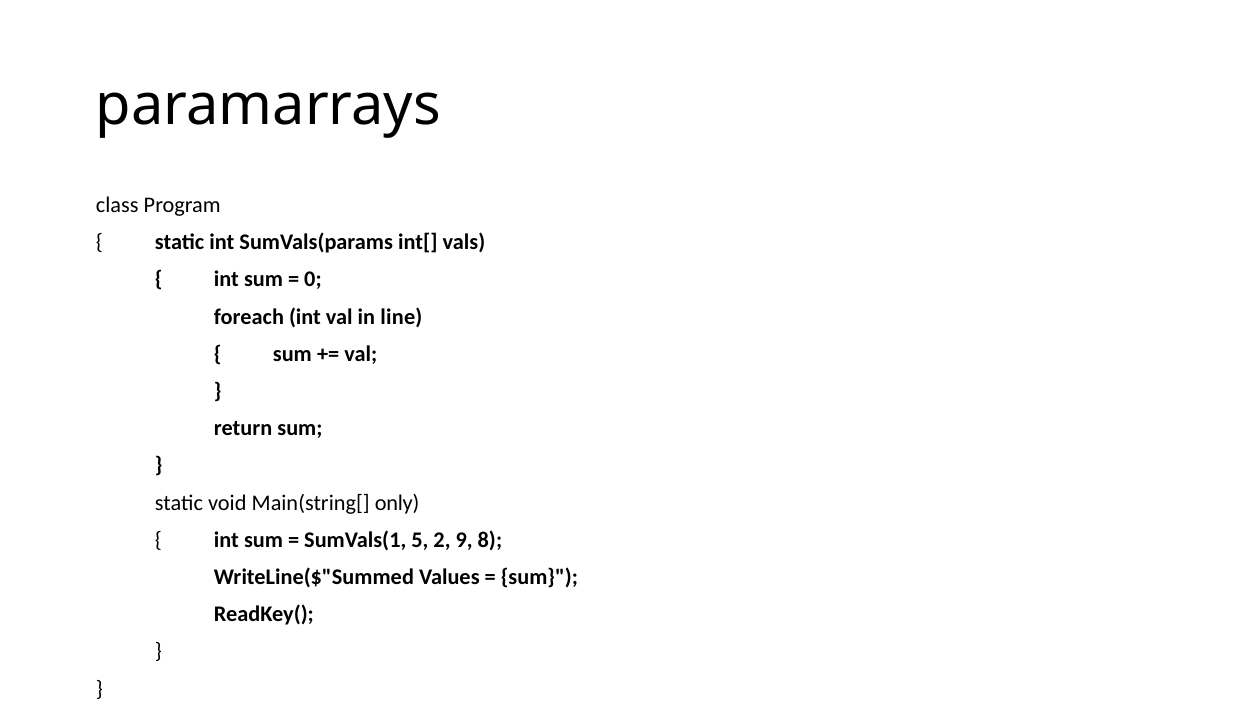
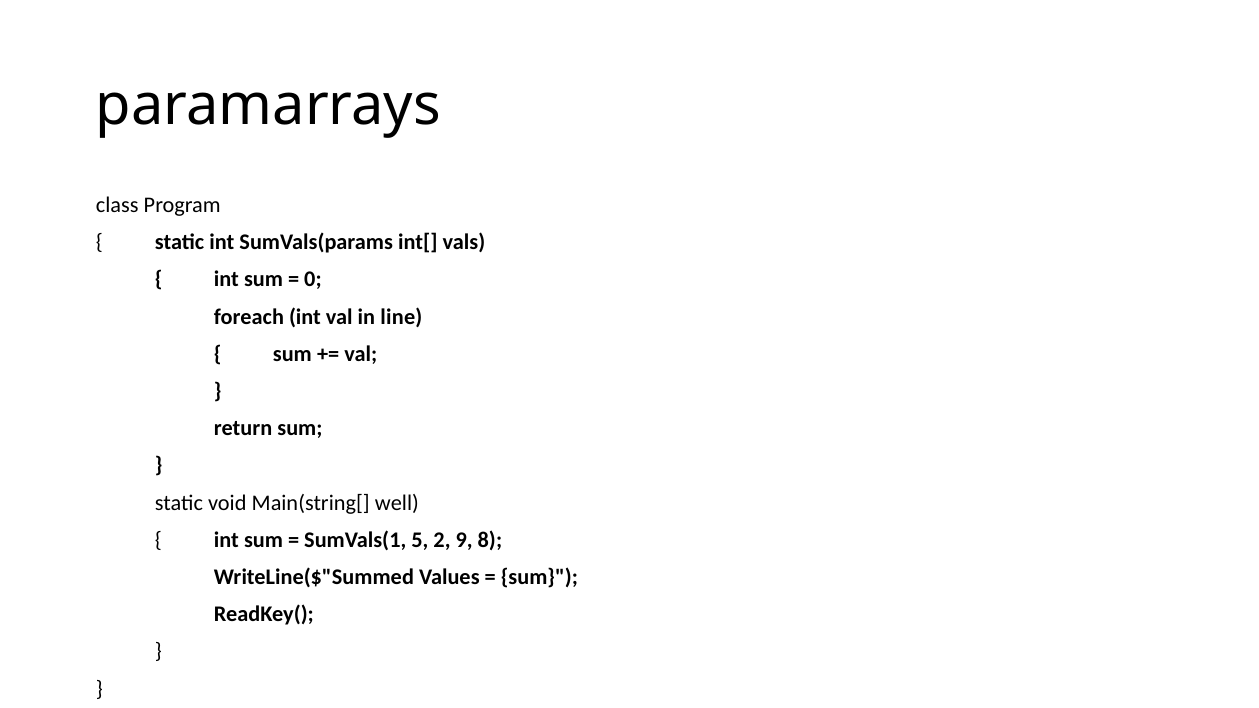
only: only -> well
